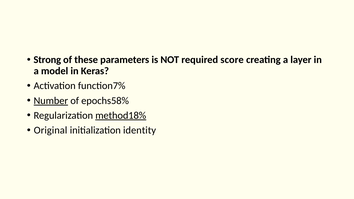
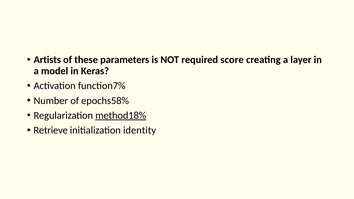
Strong: Strong -> Artists
Number underline: present -> none
Original: Original -> Retrieve
